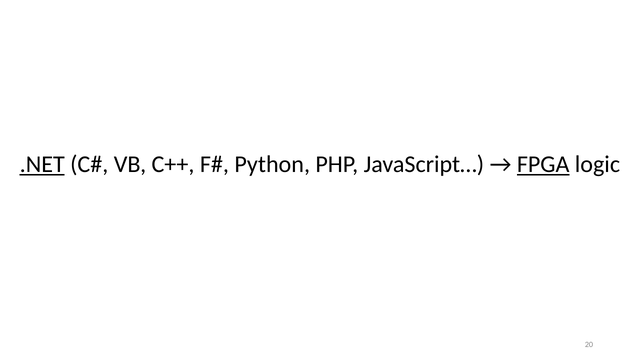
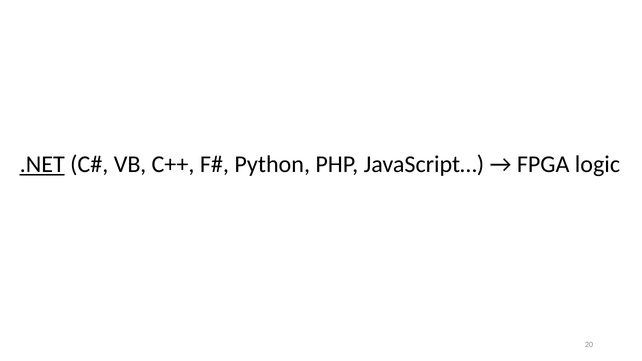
FPGA underline: present -> none
